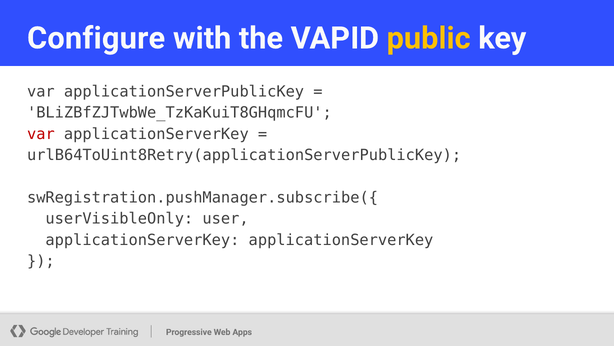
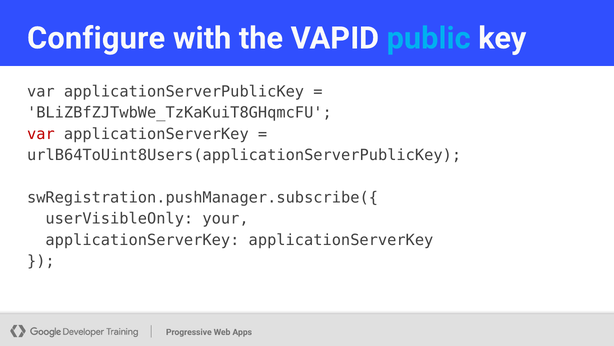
public colour: yellow -> light blue
urlB64ToUint8Retry(applicationServerPublicKey: urlB64ToUint8Retry(applicationServerPublicKey -> urlB64ToUint8Users(applicationServerPublicKey
user: user -> your
